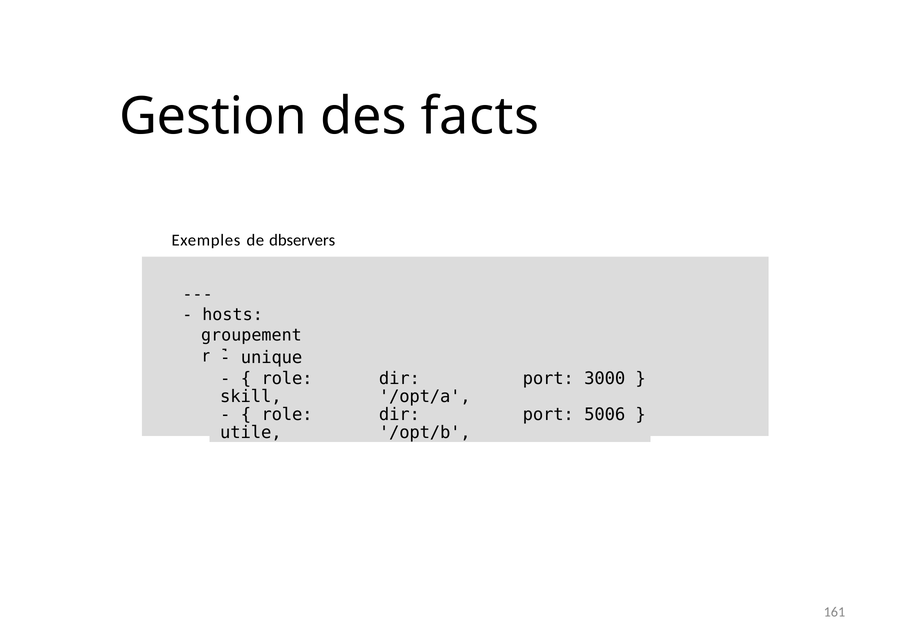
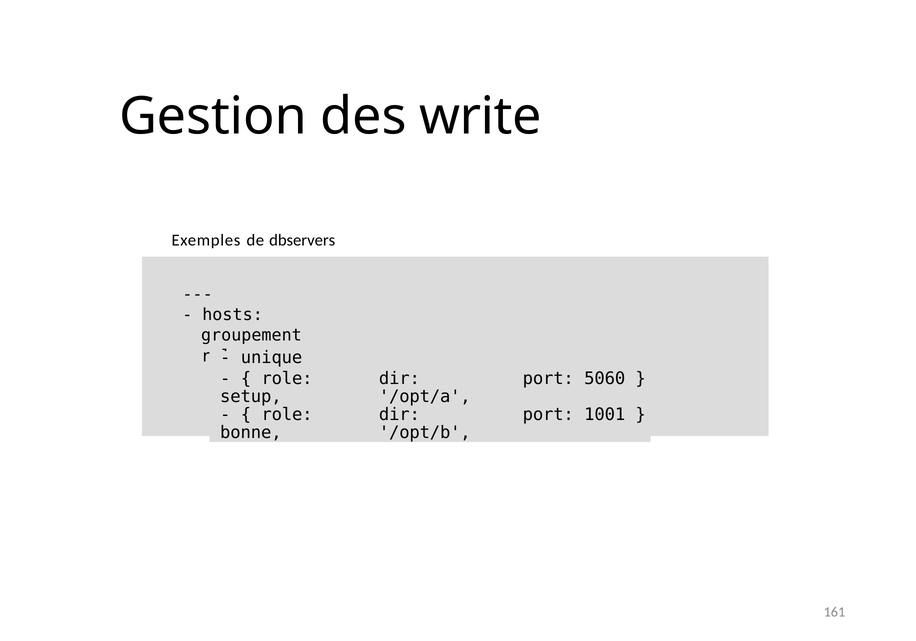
facts: facts -> write
3000: 3000 -> 5060
skill: skill -> setup
5006: 5006 -> 1001
utile: utile -> bonne
